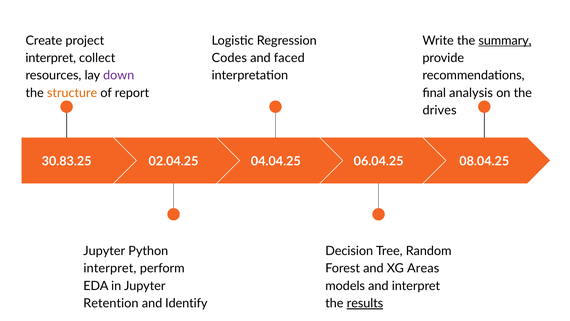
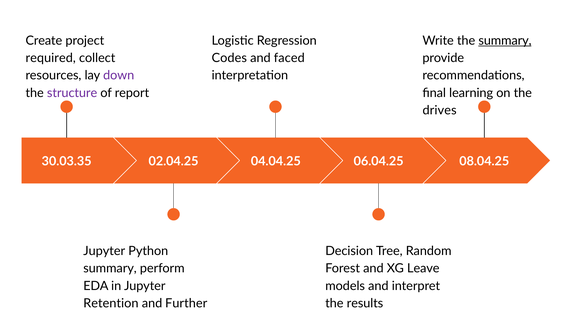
interpret at (51, 58): interpret -> required
structure colour: orange -> purple
analysis: analysis -> learning
30.83.25: 30.83.25 -> 30.03.35
interpret at (110, 268): interpret -> summary
Areas: Areas -> Leave
Identify: Identify -> Further
results underline: present -> none
